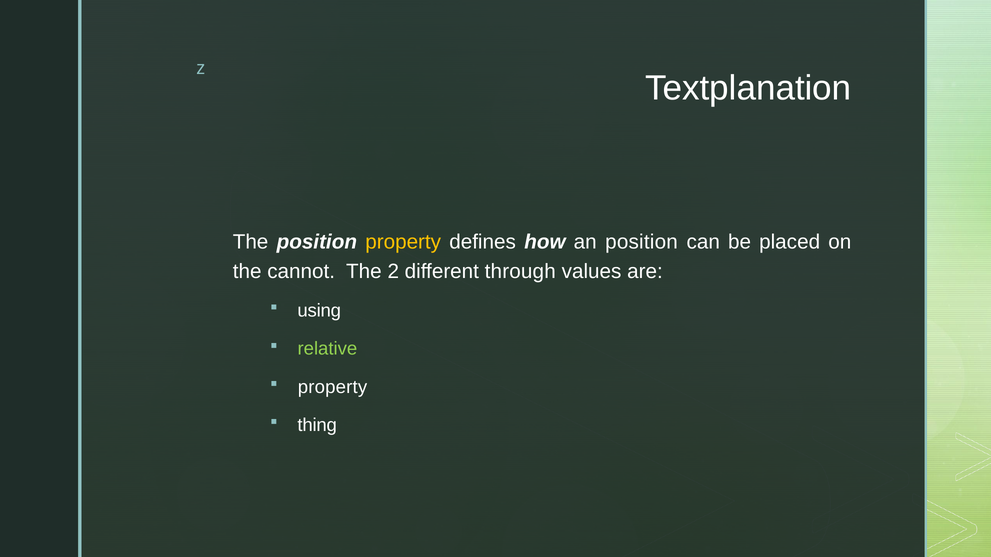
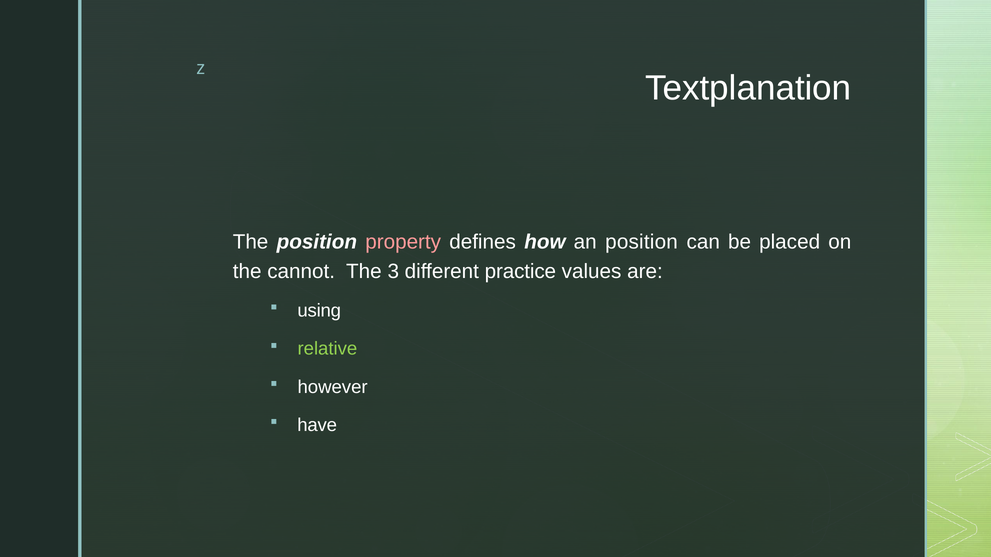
property at (403, 242) colour: yellow -> pink
2: 2 -> 3
through: through -> practice
property at (332, 387): property -> however
thing: thing -> have
